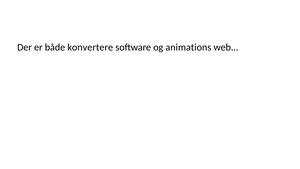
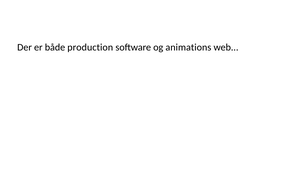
konvertere: konvertere -> production
